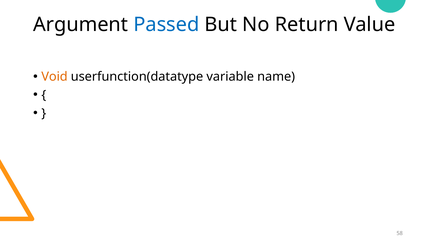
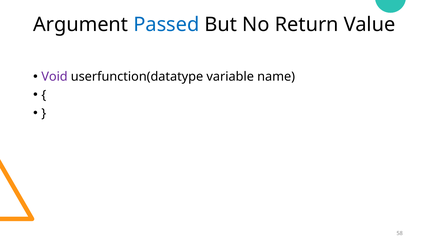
Void colour: orange -> purple
